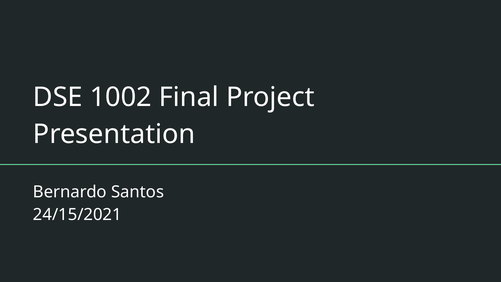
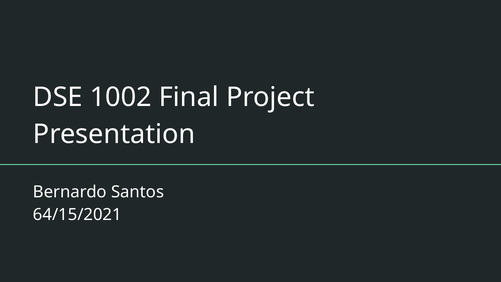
24/15/2021: 24/15/2021 -> 64/15/2021
